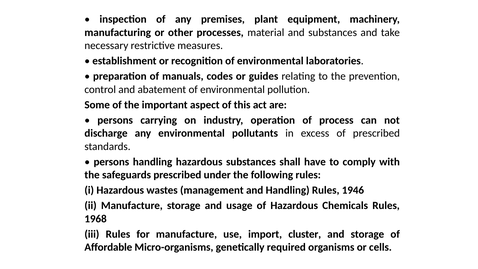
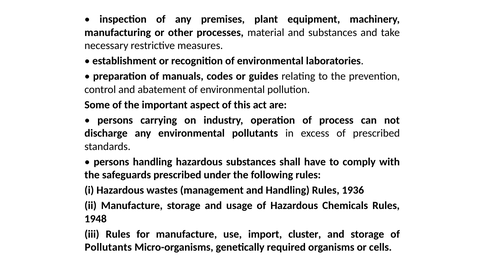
1946: 1946 -> 1936
1968: 1968 -> 1948
Affordable at (108, 247): Affordable -> Pollutants
